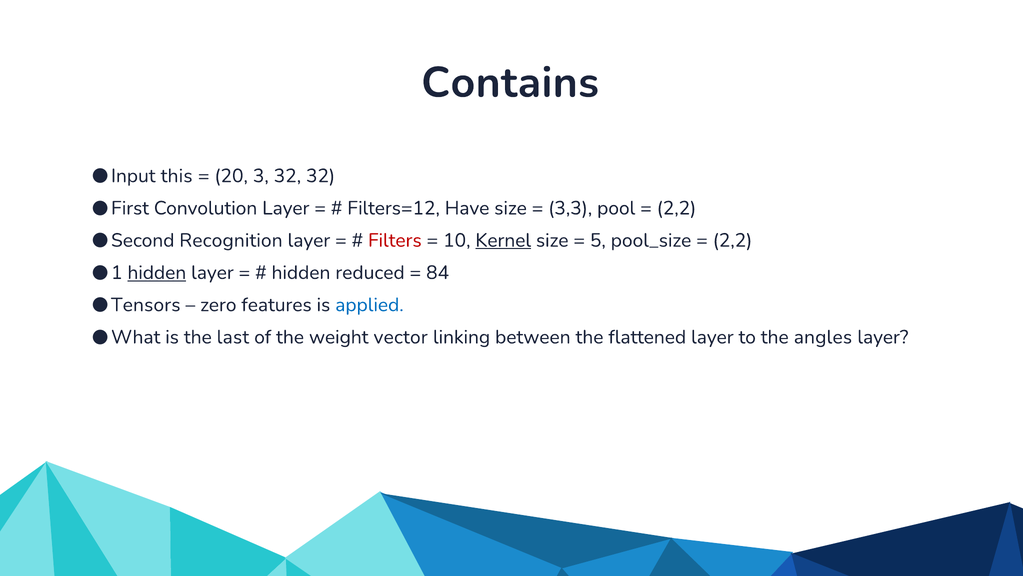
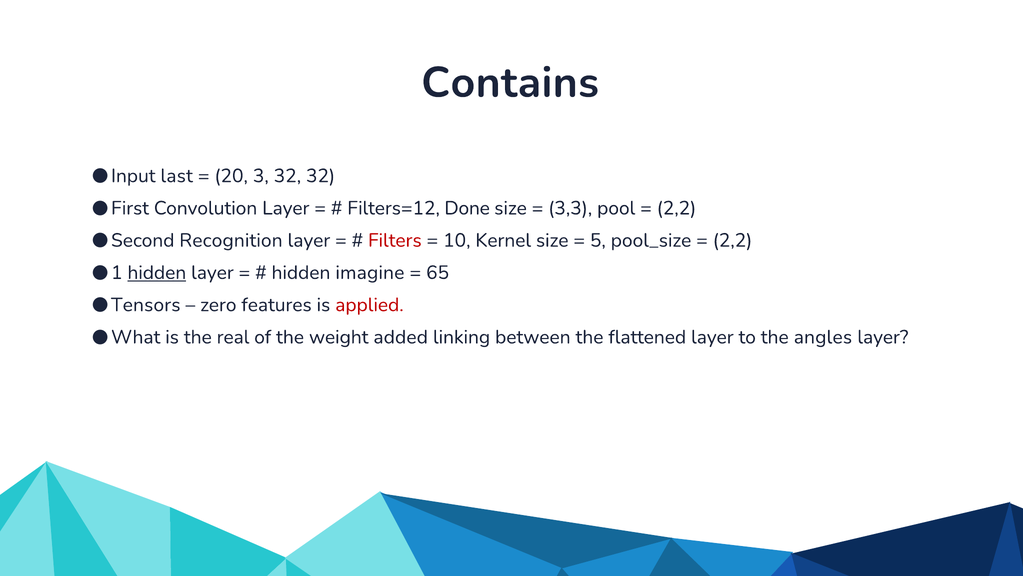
this: this -> last
Have: Have -> Done
Kernel underline: present -> none
reduced: reduced -> imagine
84: 84 -> 65
applied colour: blue -> red
last: last -> real
vector: vector -> added
